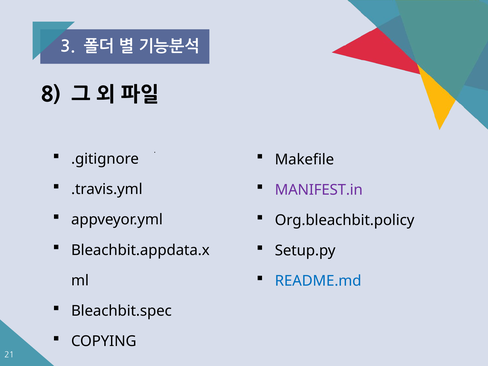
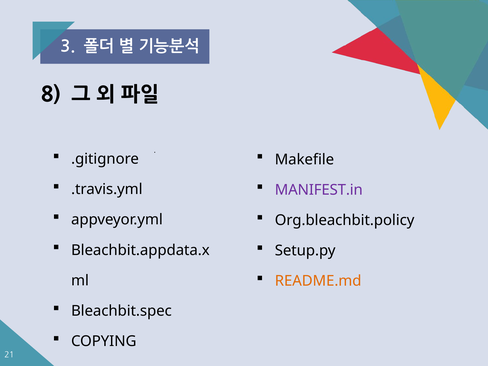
README.md colour: blue -> orange
